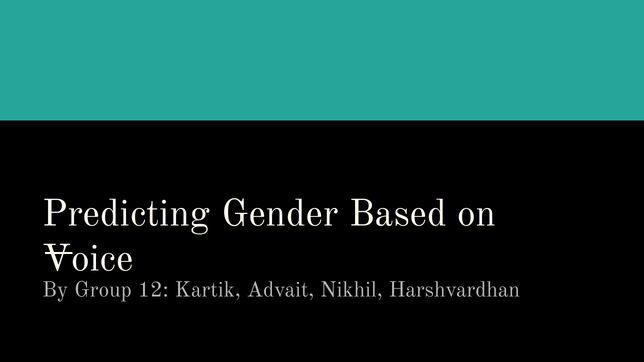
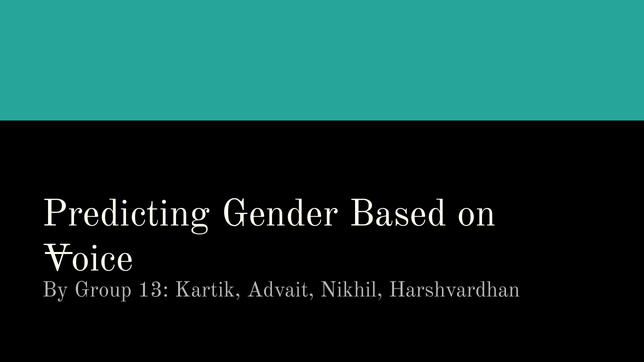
12: 12 -> 13
